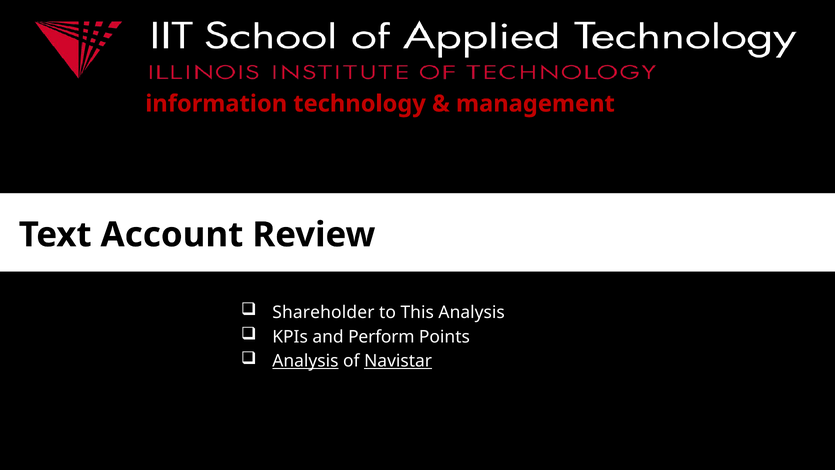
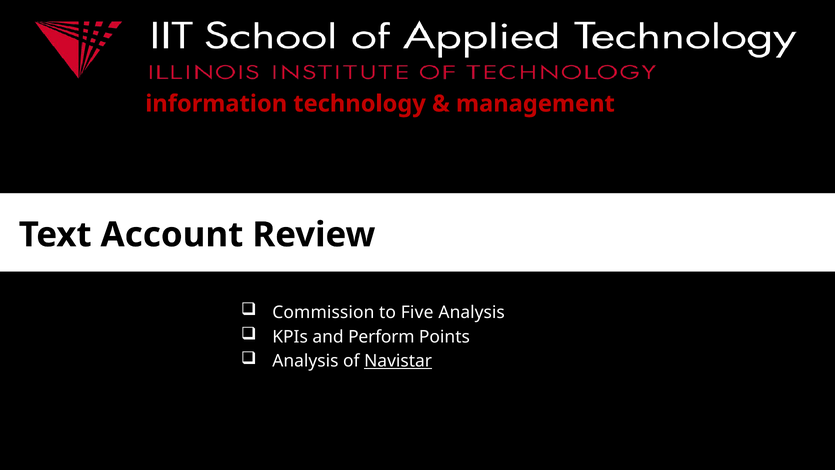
Shareholder: Shareholder -> Commission
This: This -> Five
Analysis at (305, 361) underline: present -> none
